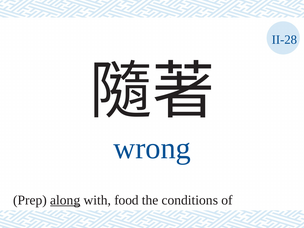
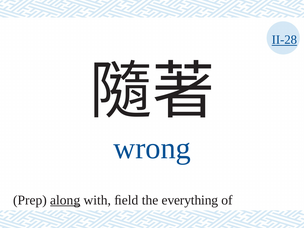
II-28 underline: none -> present
food: food -> ﬁeld
conditions: conditions -> everything
